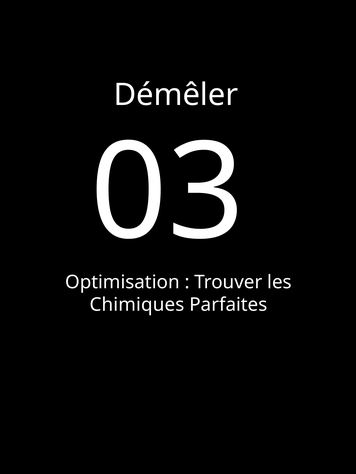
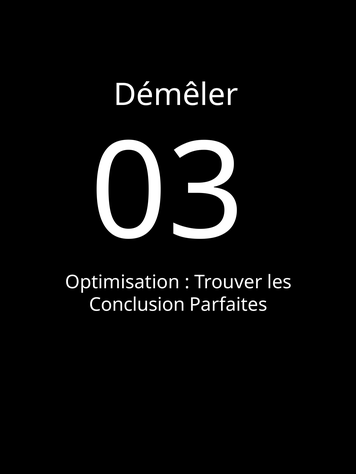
Chimiques: Chimiques -> Conclusion
